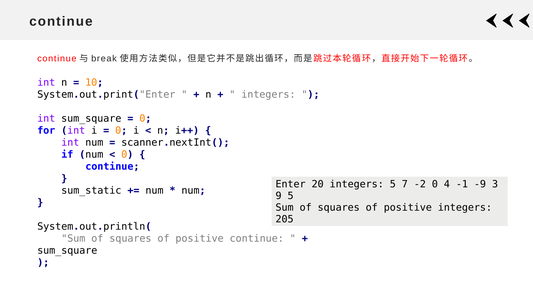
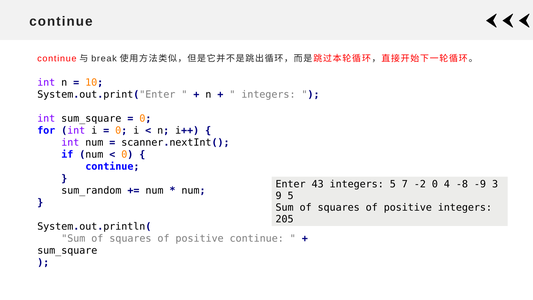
20: 20 -> 43
-1: -1 -> -8
sum_static: sum_static -> sum_random
